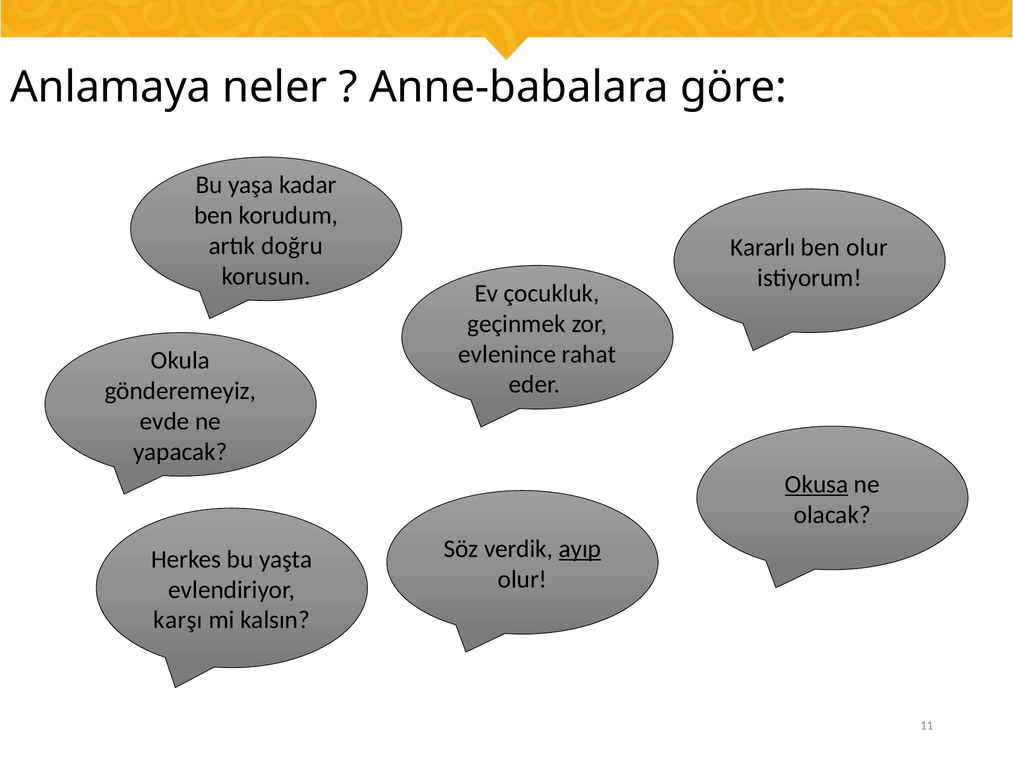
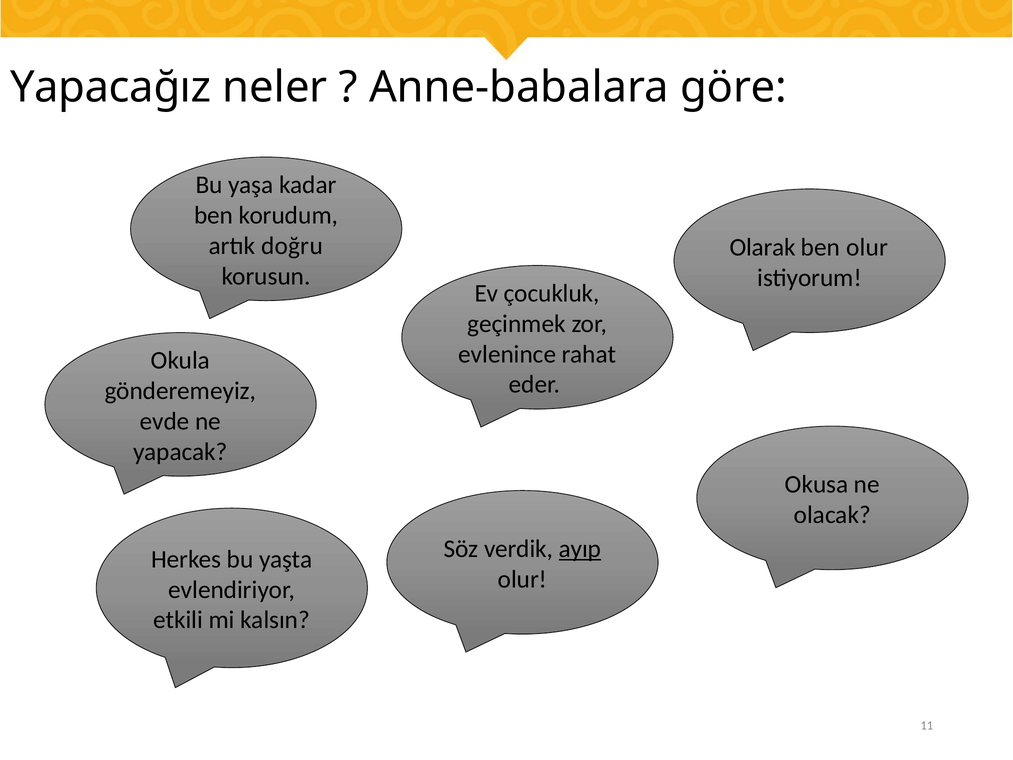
Anlamaya: Anlamaya -> Yapacağız
Kararlı: Kararlı -> Olarak
Okusa underline: present -> none
karşı: karşı -> etkili
